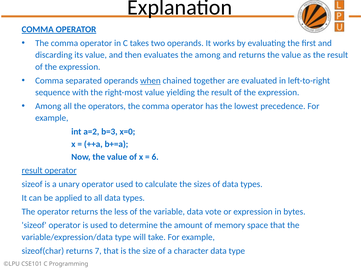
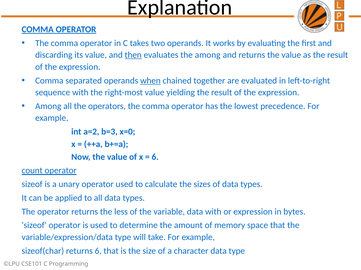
then underline: none -> present
result at (32, 171): result -> count
data vote: vote -> with
returns 7: 7 -> 6
